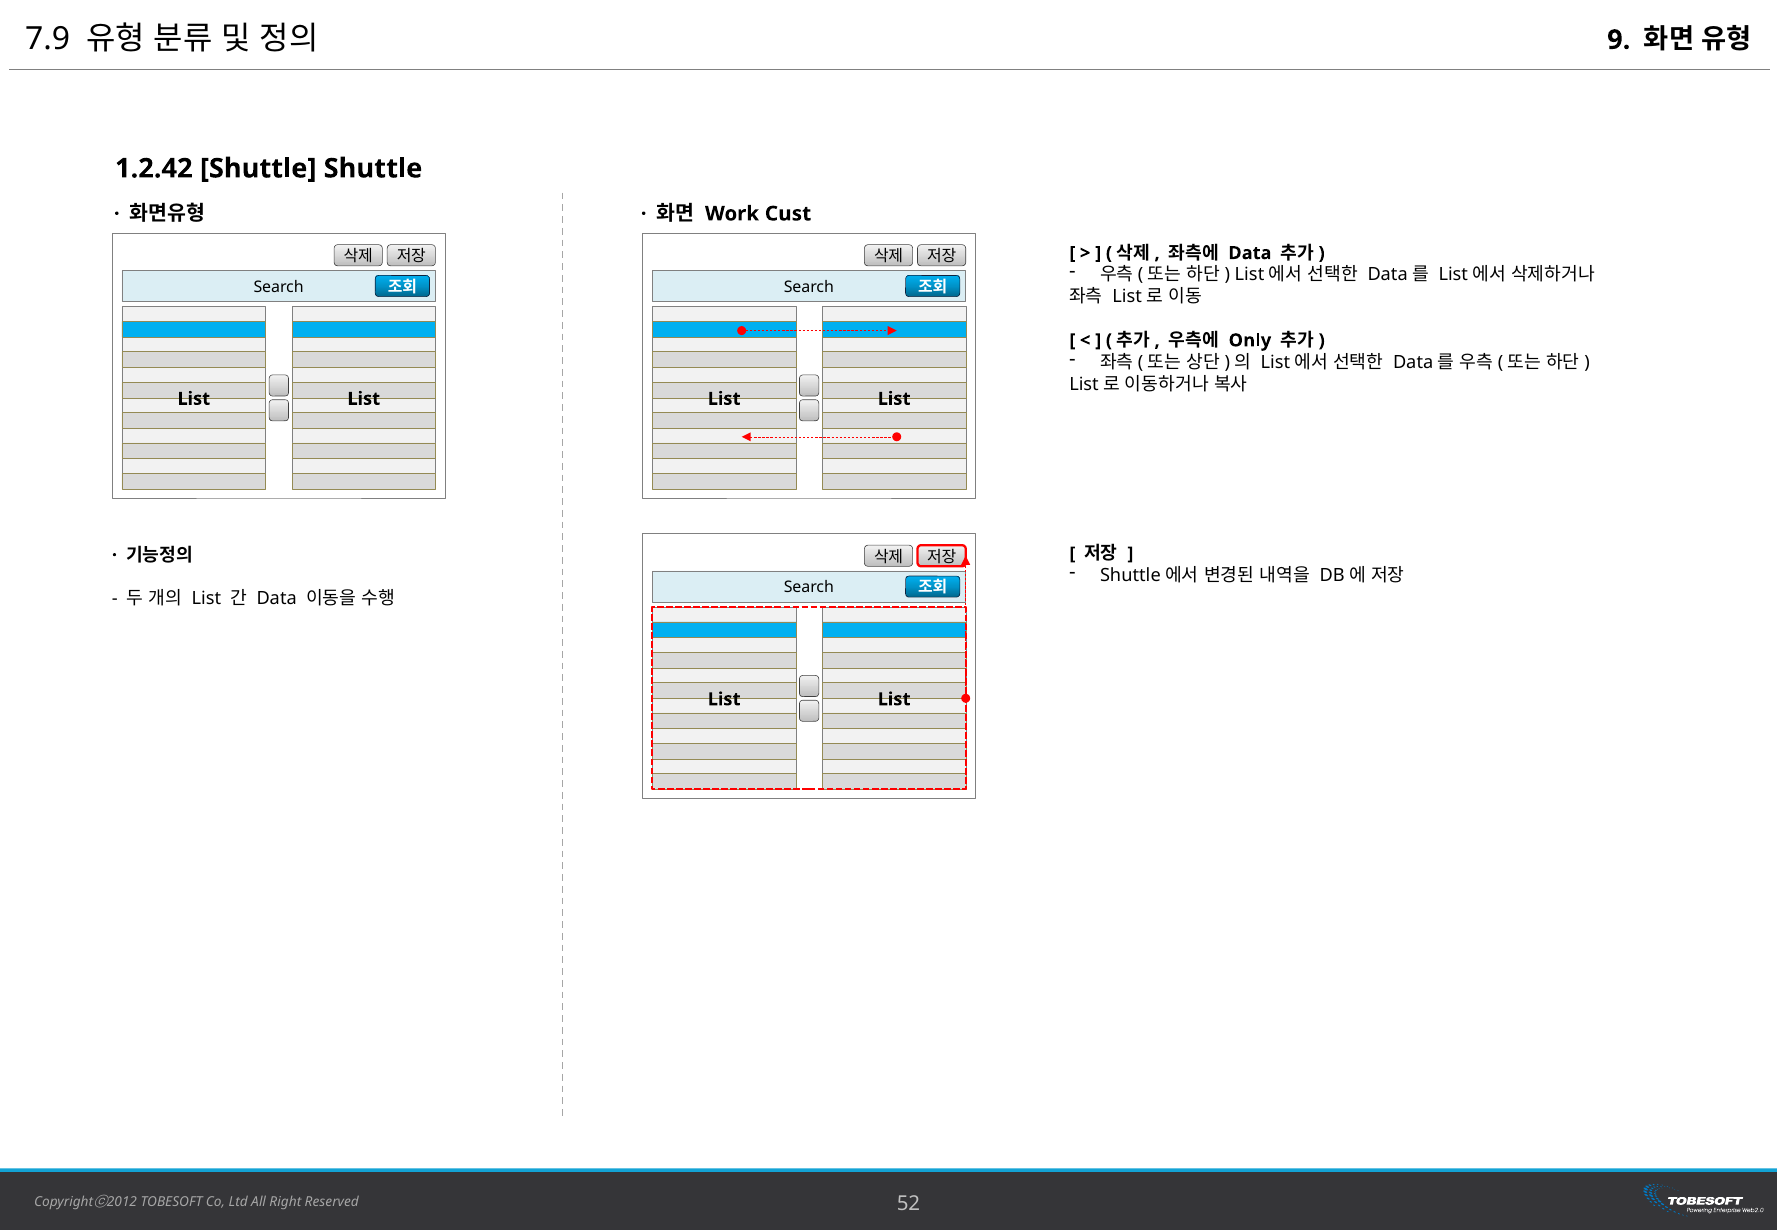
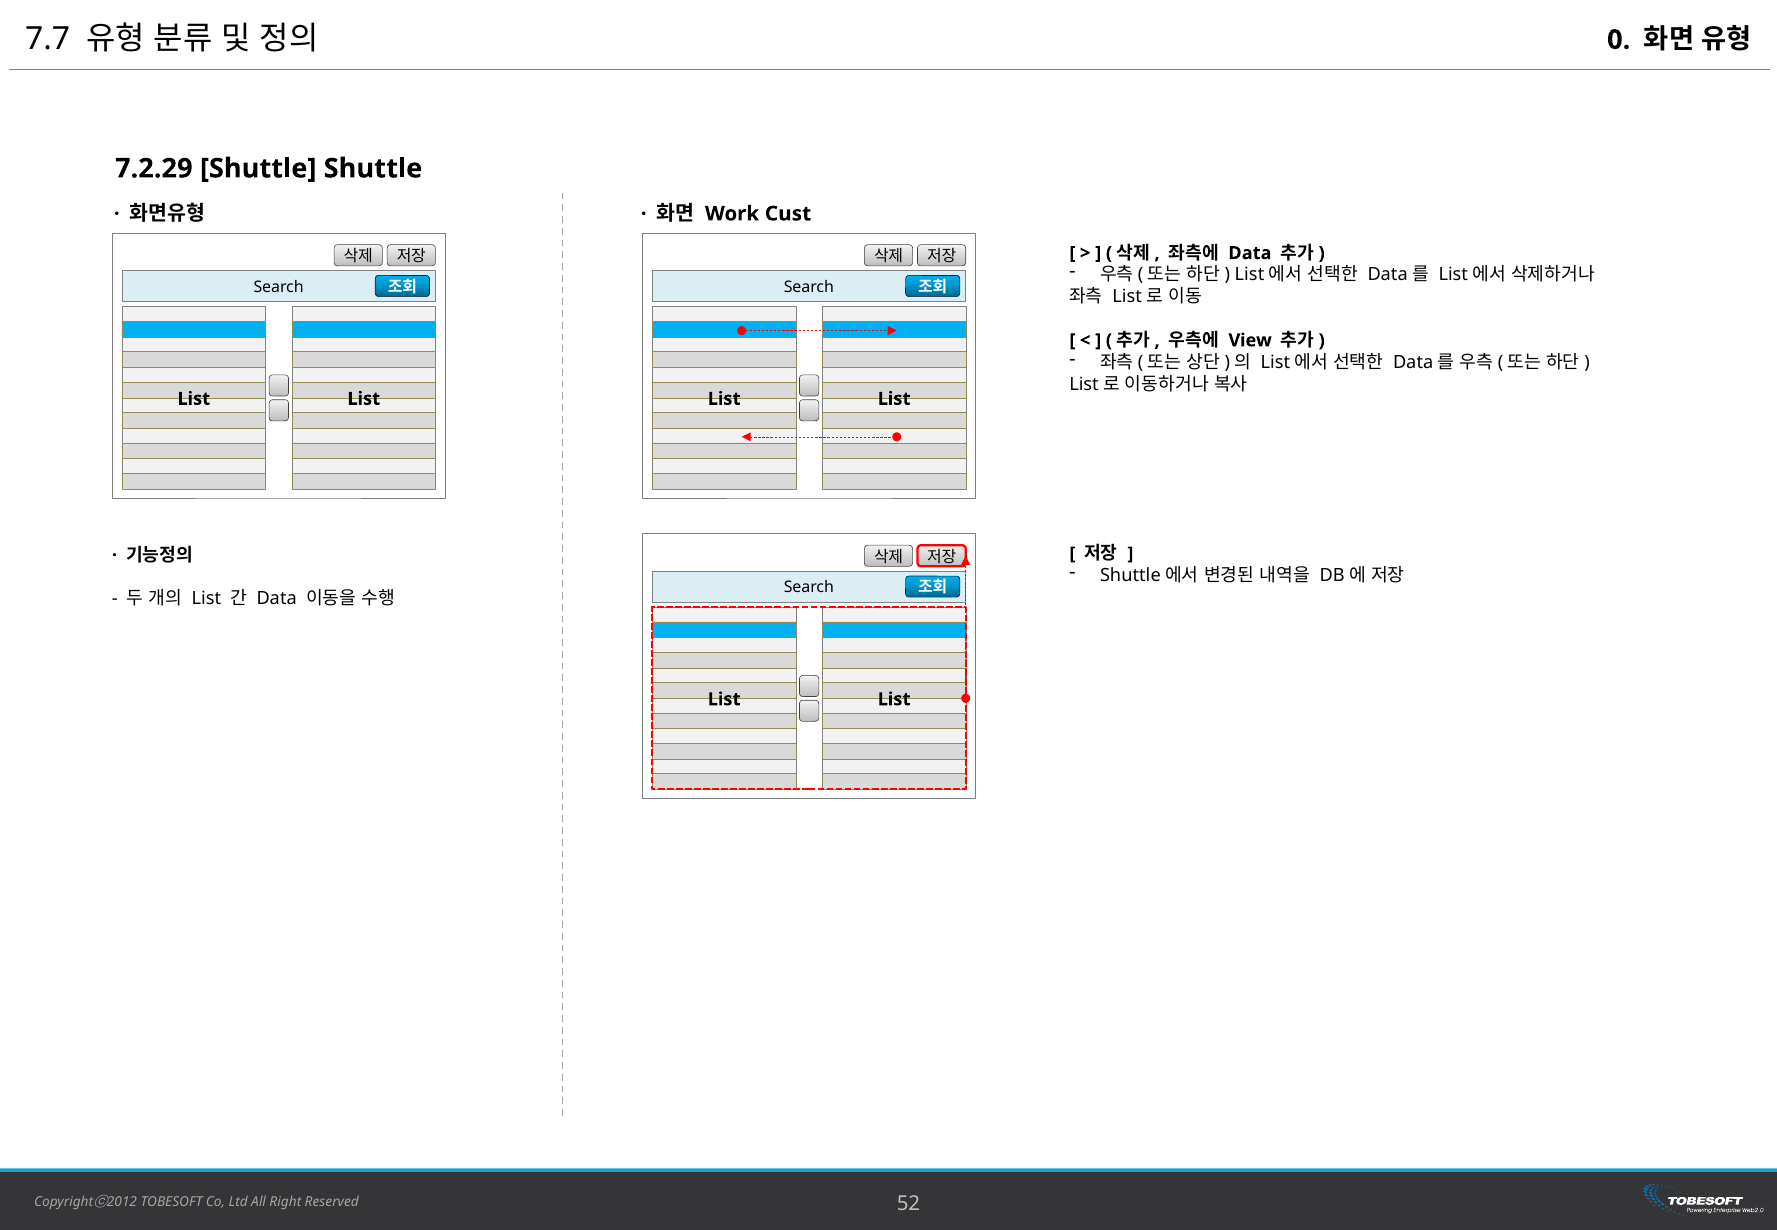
7.9: 7.9 -> 7.7
9: 9 -> 0
1.2.42: 1.2.42 -> 7.2.29
Only: Only -> View
